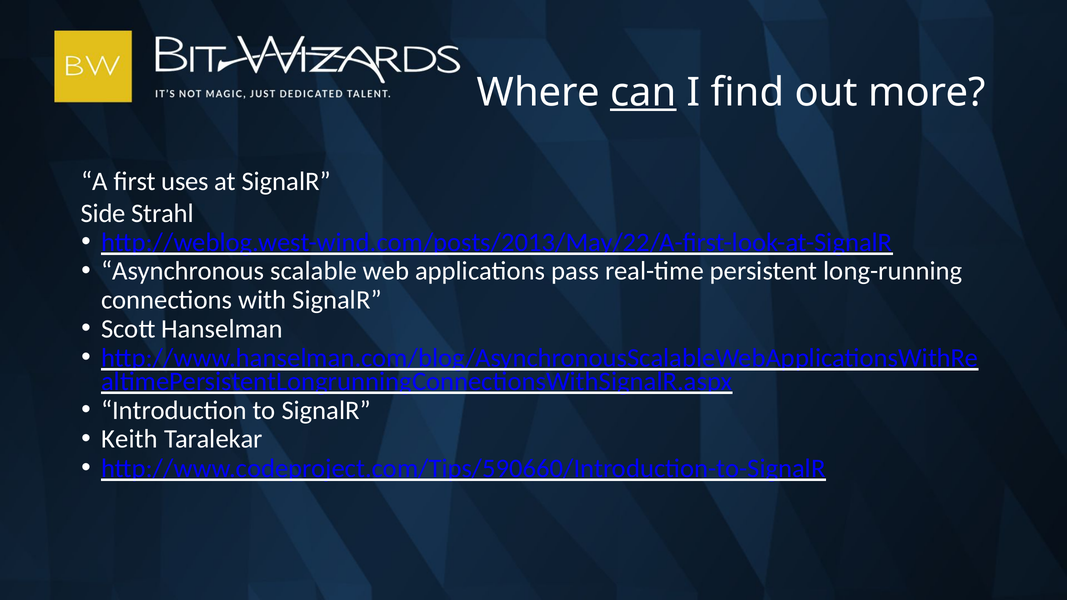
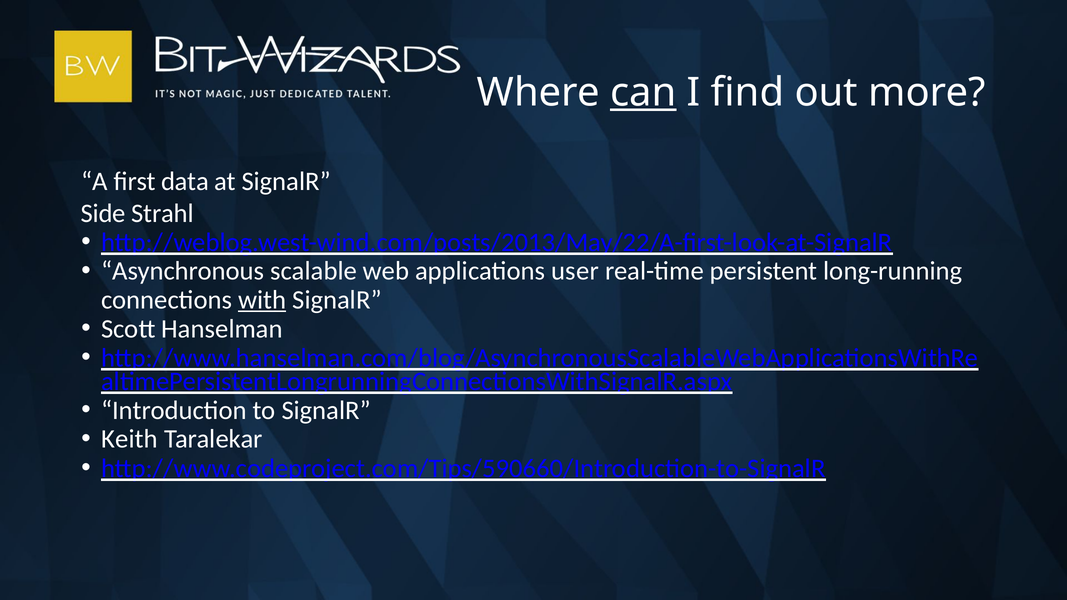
uses: uses -> data
pass: pass -> user
with underline: none -> present
